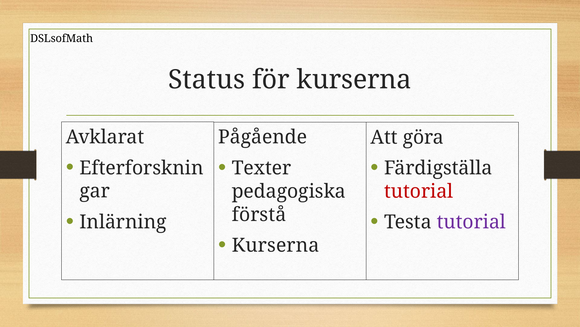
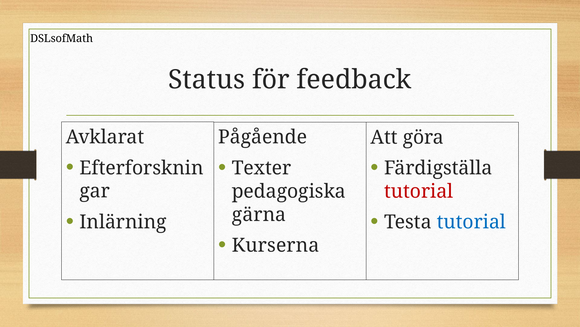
för kurserna: kurserna -> feedback
förstå: förstå -> gärna
tutorial at (471, 222) colour: purple -> blue
